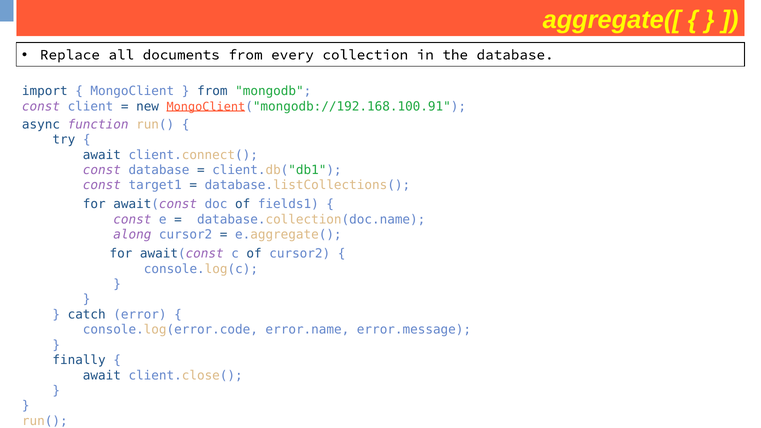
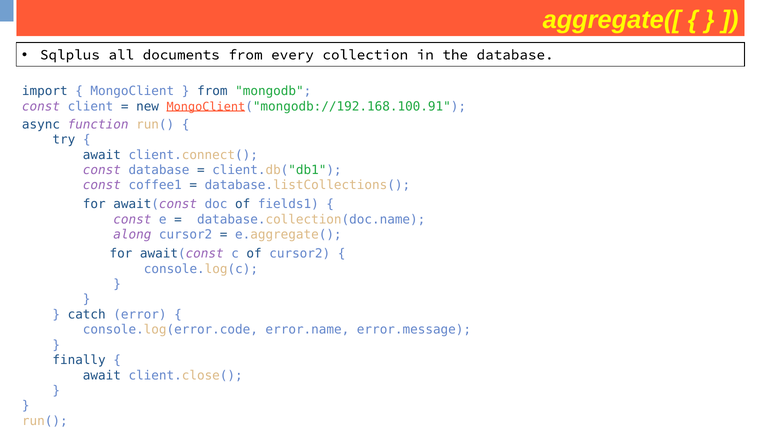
Replace: Replace -> Sqlplus
target1: target1 -> coffee1
